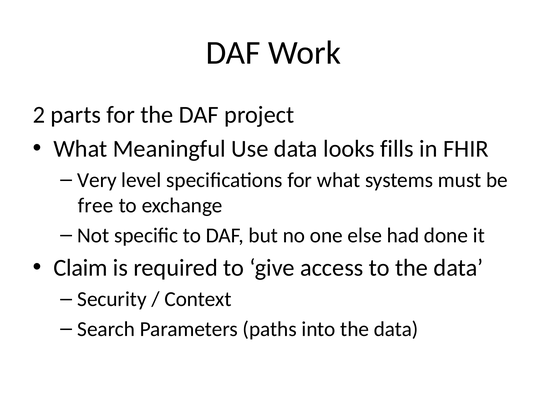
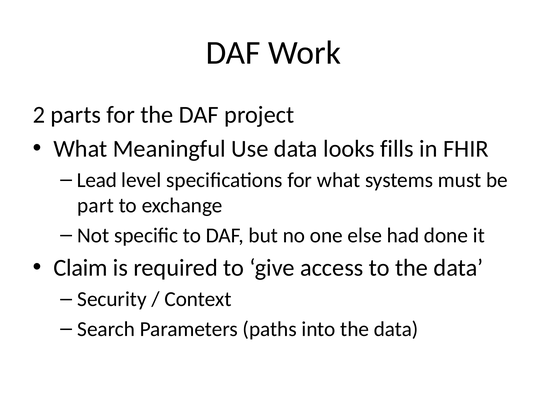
Very: Very -> Lead
free: free -> part
